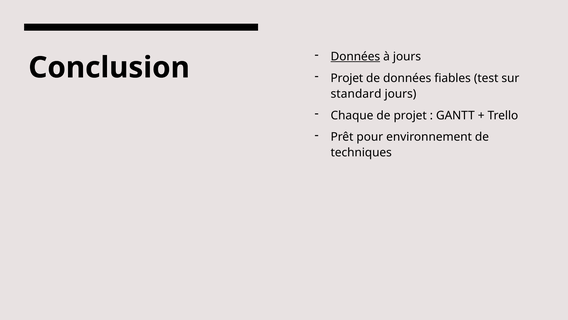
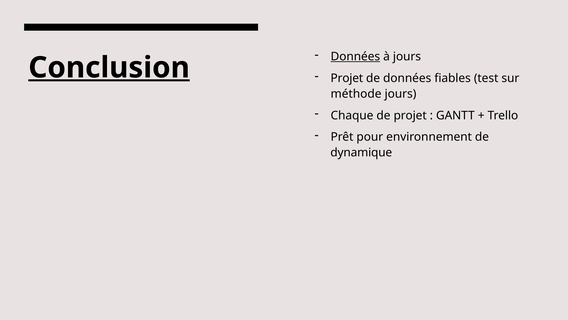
Conclusion underline: none -> present
standard: standard -> méthode
techniques: techniques -> dynamique
